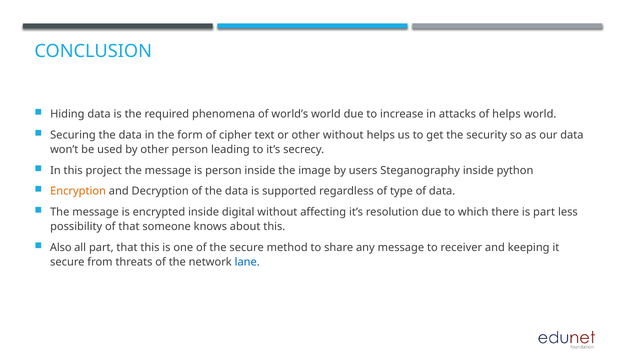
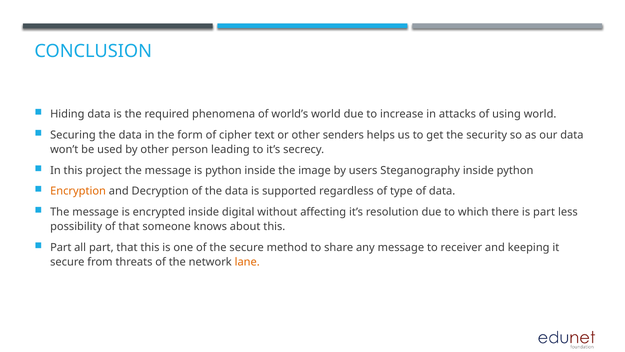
of helps: helps -> using
other without: without -> senders
is person: person -> python
Also at (61, 247): Also -> Part
lane colour: blue -> orange
